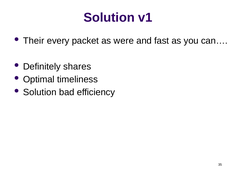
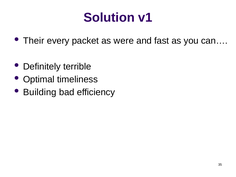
shares: shares -> terrible
Solution at (40, 92): Solution -> Building
